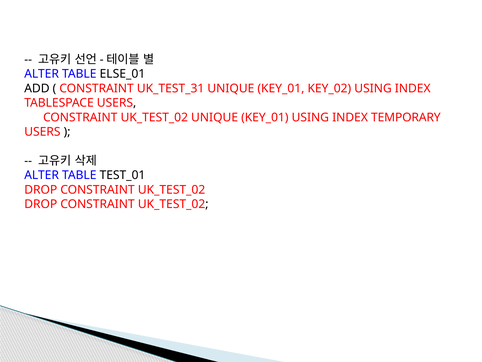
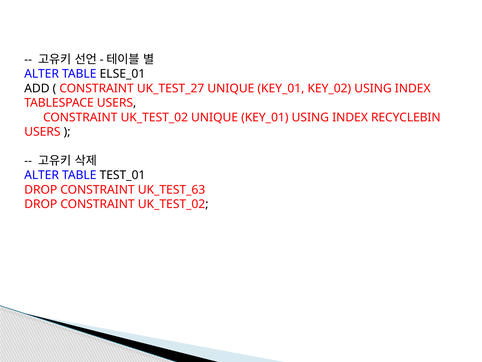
UK_TEST_31: UK_TEST_31 -> UK_TEST_27
TEMPORARY: TEMPORARY -> RECYCLEBIN
UK_TEST_02 at (172, 190): UK_TEST_02 -> UK_TEST_63
